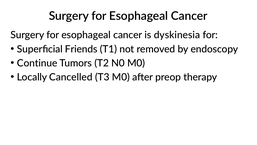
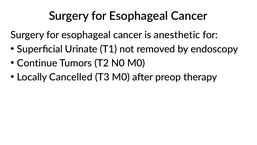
dyskinesia: dyskinesia -> anesthetic
Friends: Friends -> Urinate
